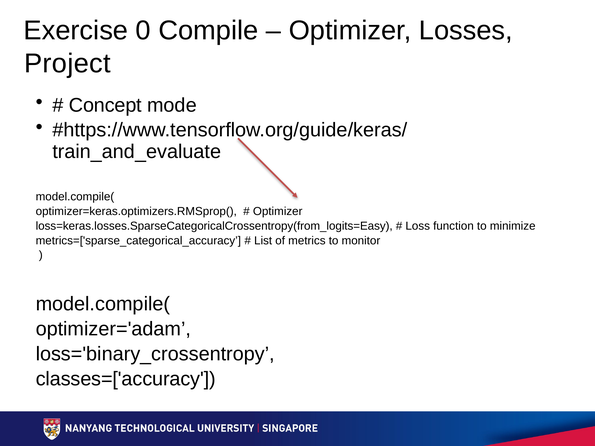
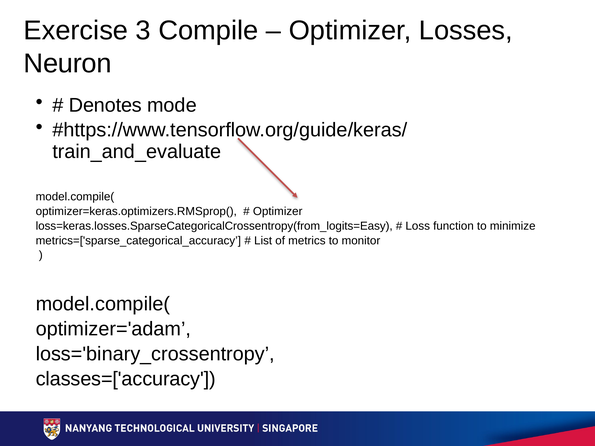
0: 0 -> 3
Project: Project -> Neuron
Concept: Concept -> Denotes
